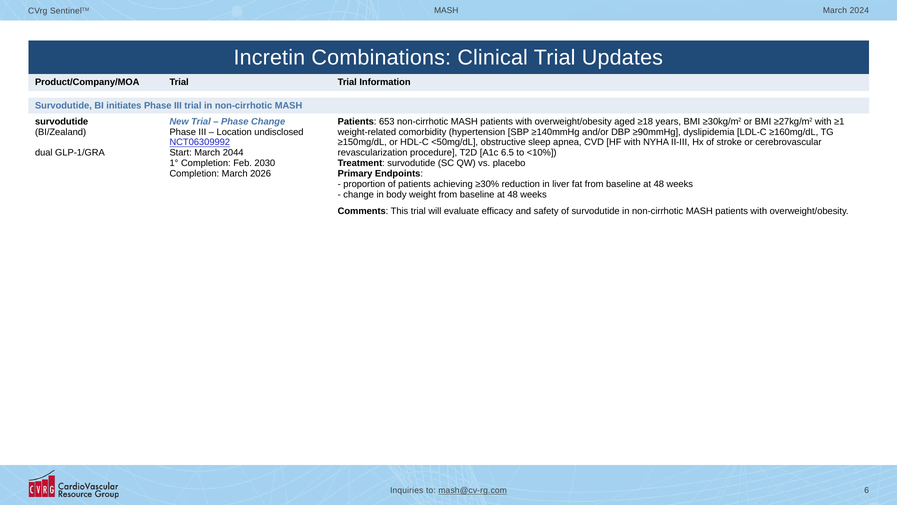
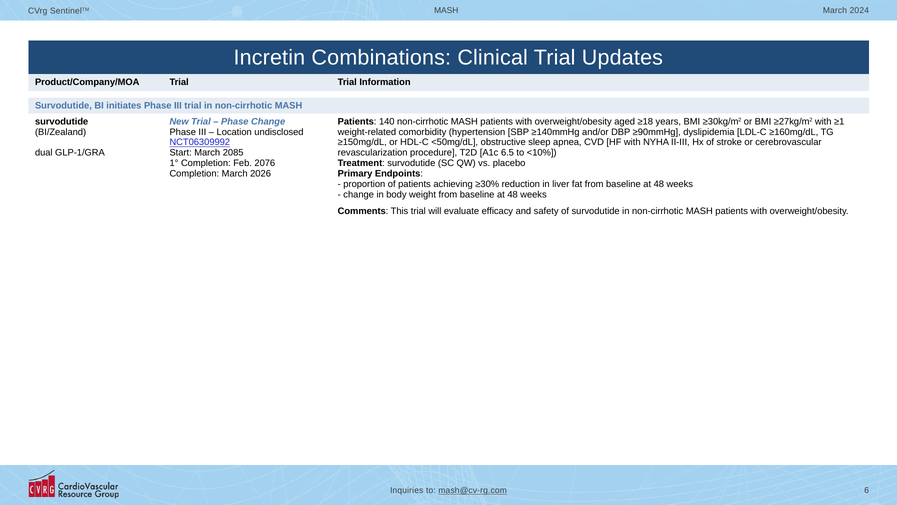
653: 653 -> 140
2044: 2044 -> 2085
2030: 2030 -> 2076
